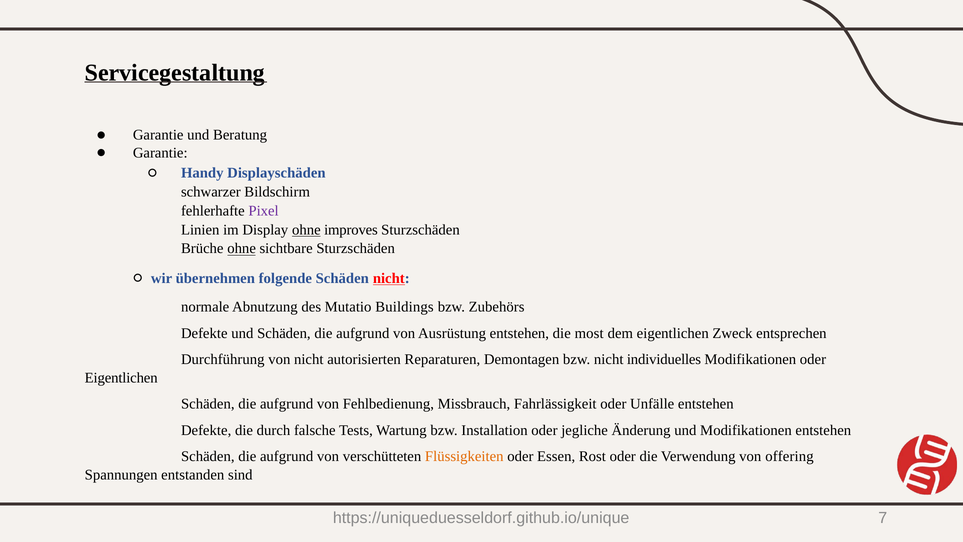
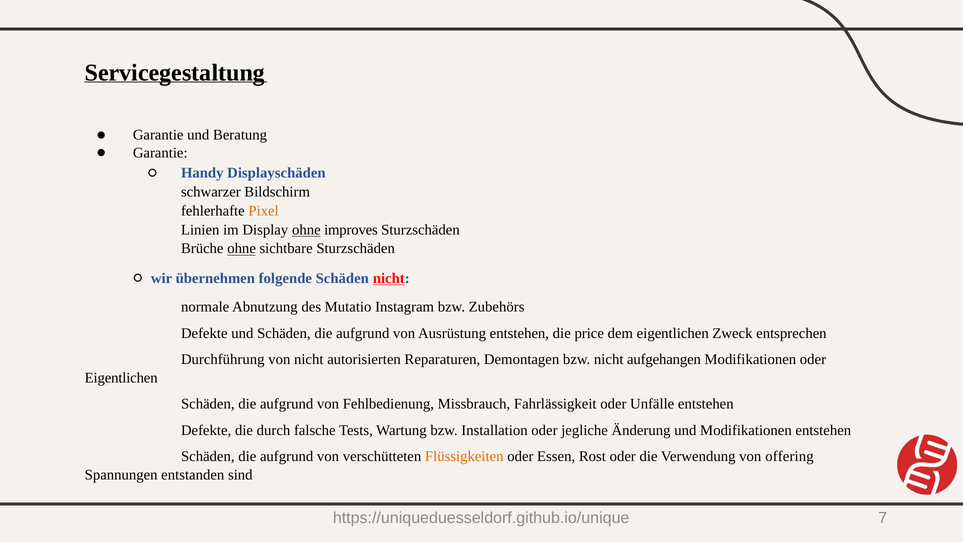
Pixel colour: purple -> orange
Buildings: Buildings -> Instagram
most: most -> price
individuelles: individuelles -> aufgehangen
